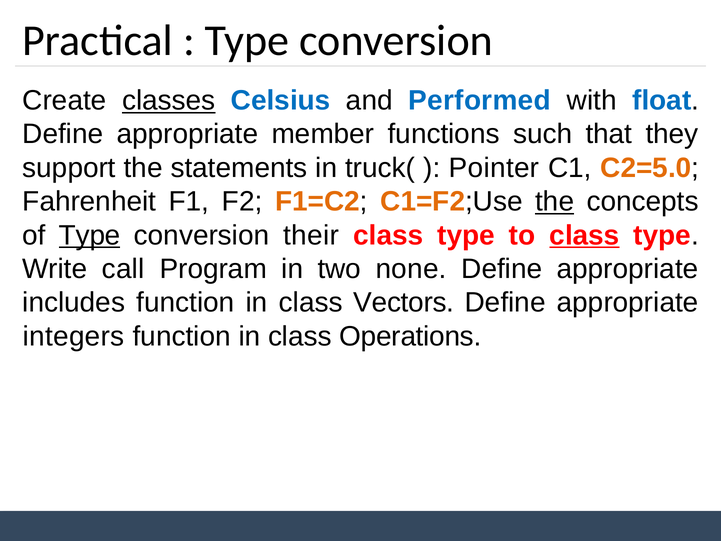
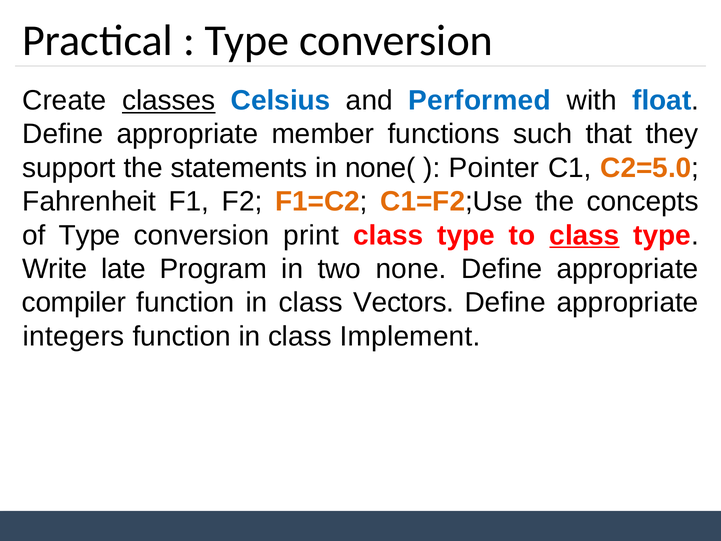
truck(: truck( -> none(
the at (555, 201) underline: present -> none
Type at (90, 235) underline: present -> none
their: their -> print
call: call -> late
includes: includes -> compiler
Operations: Operations -> Implement
